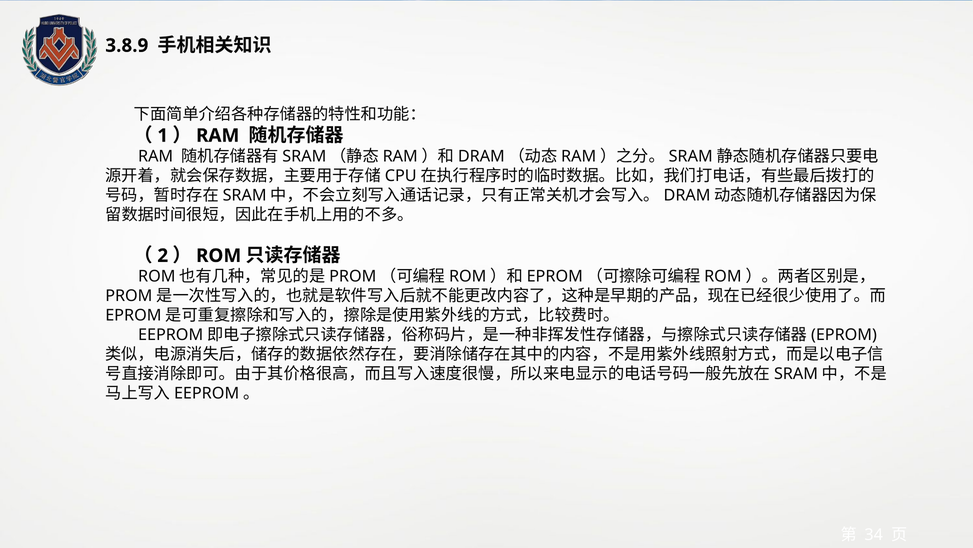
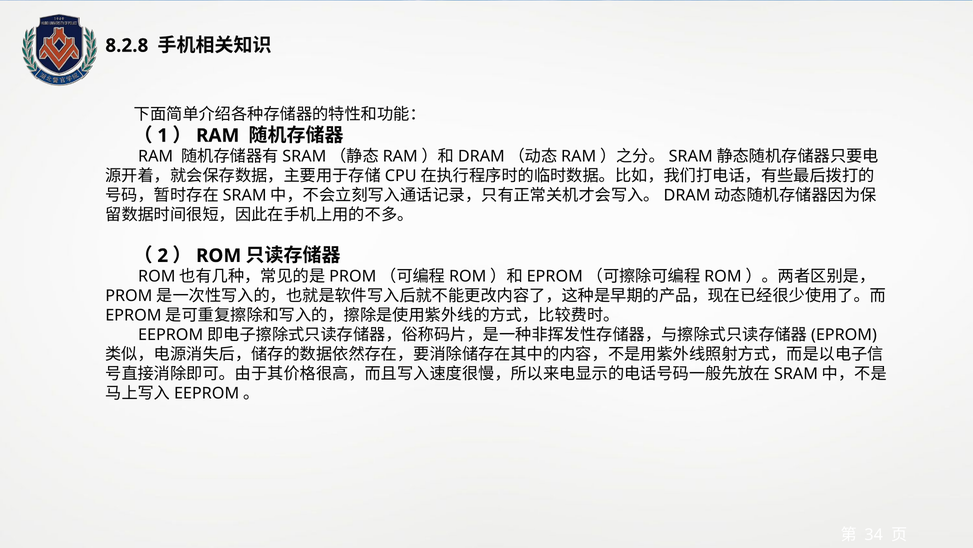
3.8.9: 3.8.9 -> 8.2.8
